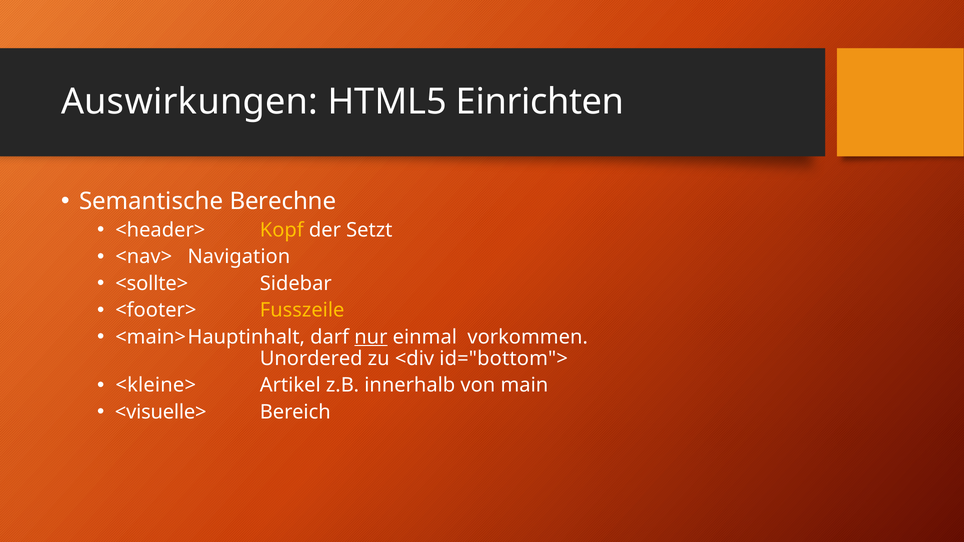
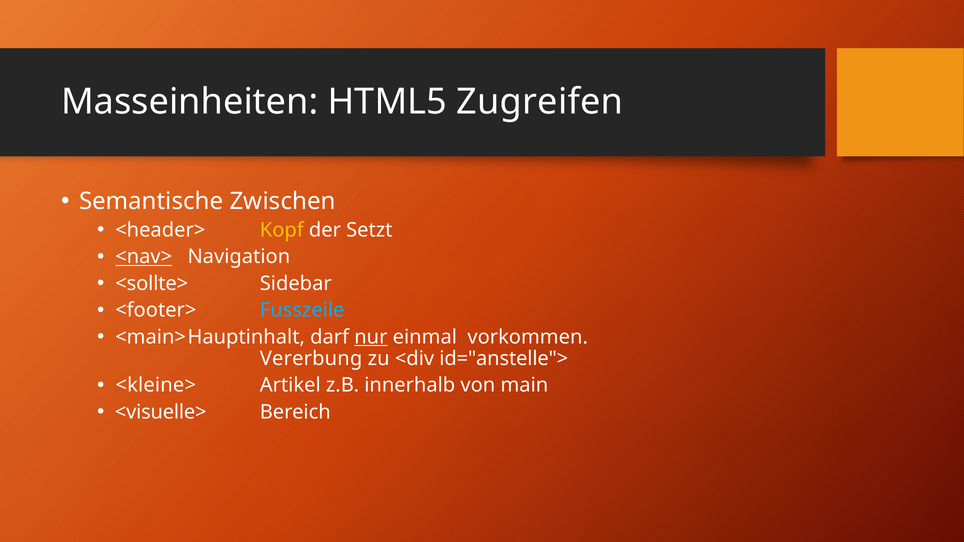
Auswirkungen: Auswirkungen -> Masseinheiten
Einrichten: Einrichten -> Zugreifen
Berechne: Berechne -> Zwischen
<nav> underline: none -> present
Fusszeile colour: yellow -> light blue
Unordered: Unordered -> Vererbung
id="bottom">: id="bottom"> -> id="anstelle">
